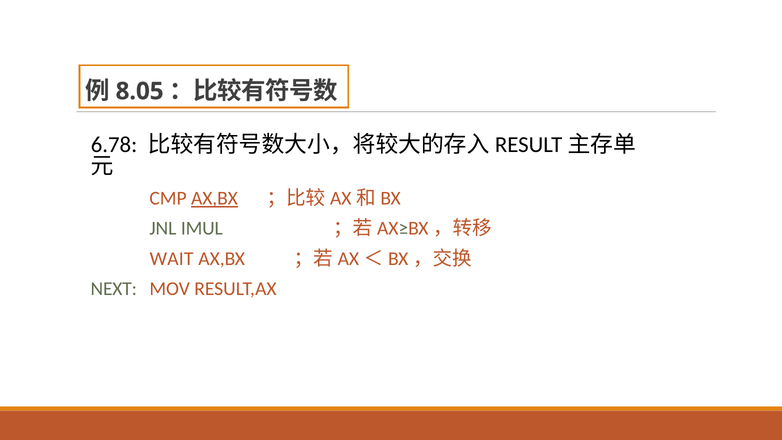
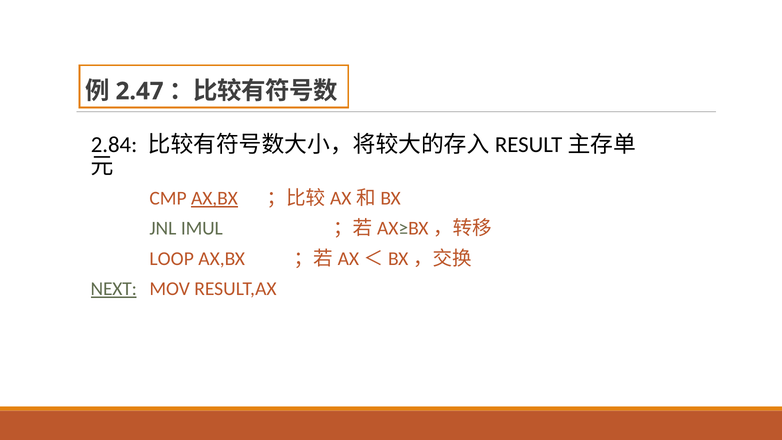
8.05: 8.05 -> 2.47
6.78: 6.78 -> 2.84
WAIT: WAIT -> LOOP
NEXT underline: none -> present
